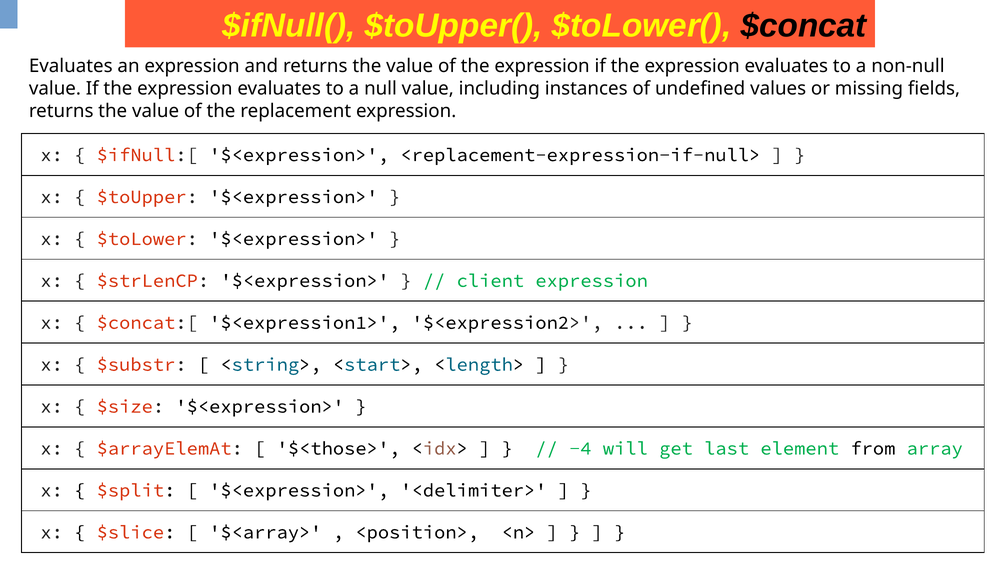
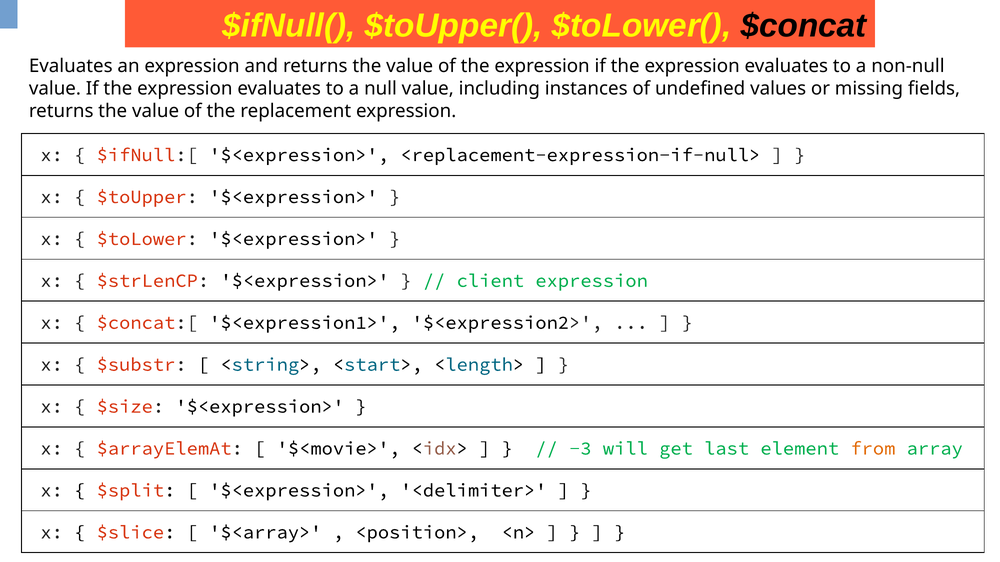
$<those>: $<those> -> $<movie>
-4: -4 -> -3
from colour: black -> orange
